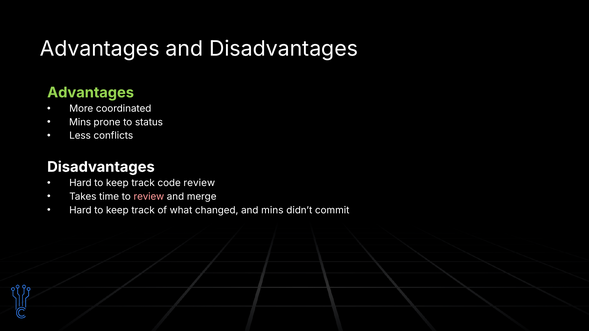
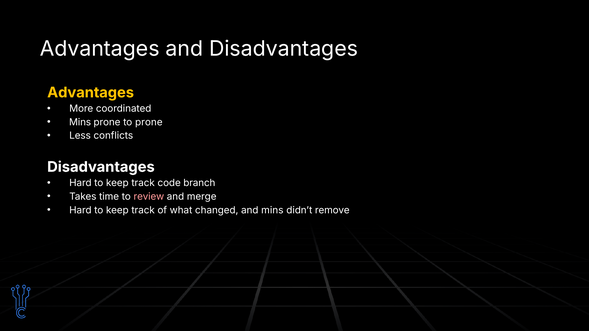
Advantages at (91, 93) colour: light green -> yellow
to status: status -> prone
code review: review -> branch
commit: commit -> remove
